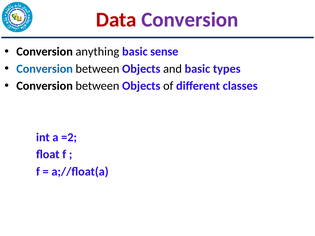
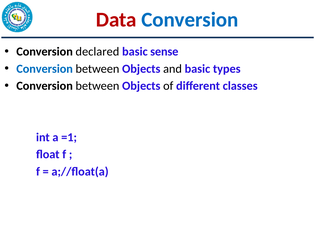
Conversion at (190, 20) colour: purple -> blue
anything: anything -> declared
=2: =2 -> =1
